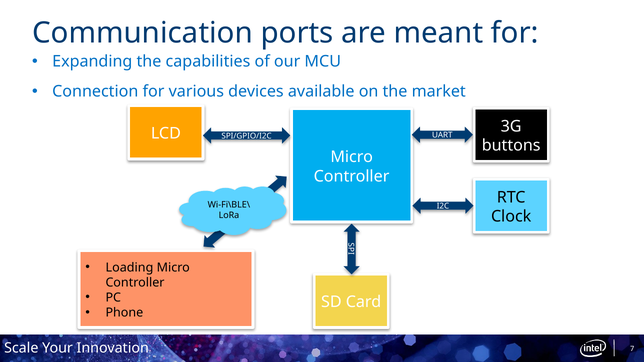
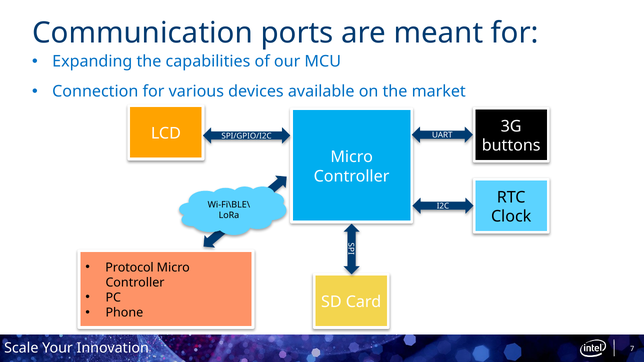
Loading: Loading -> Protocol
